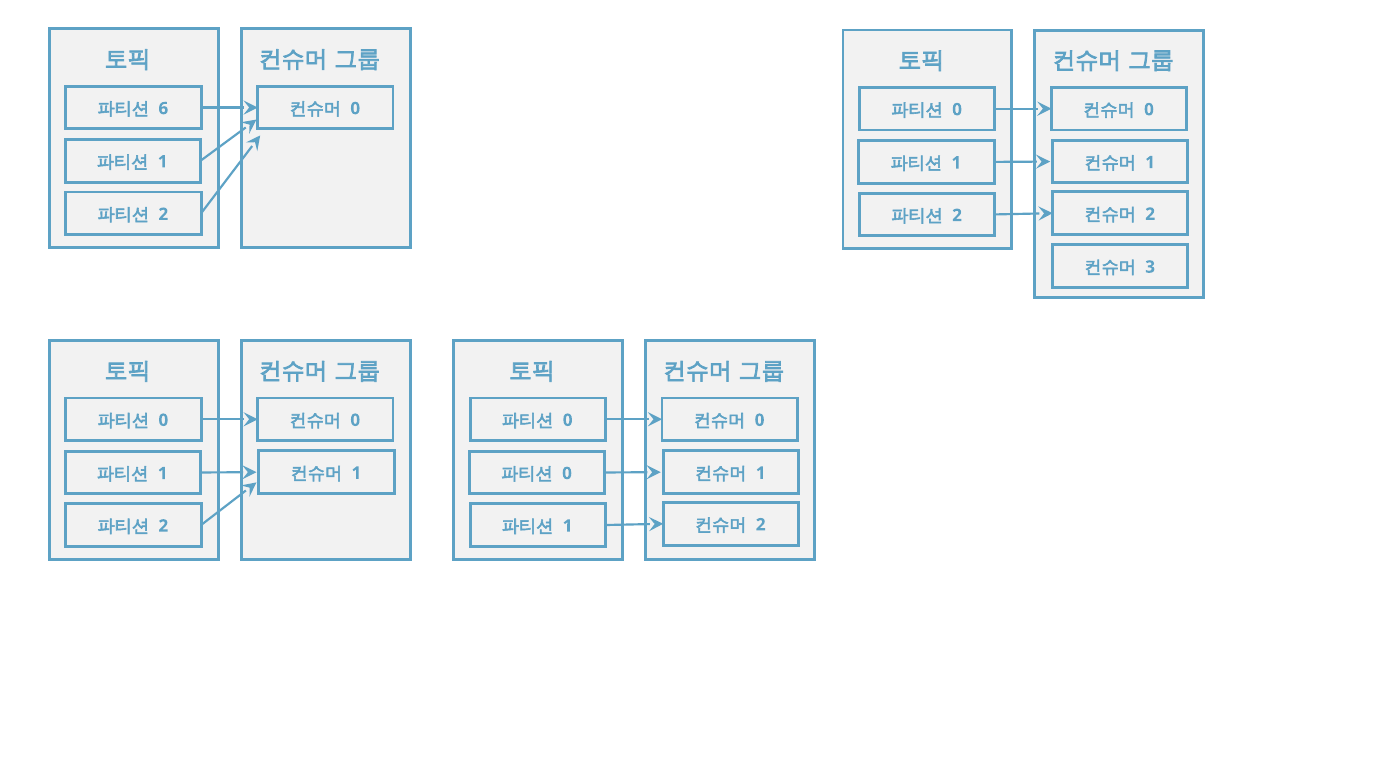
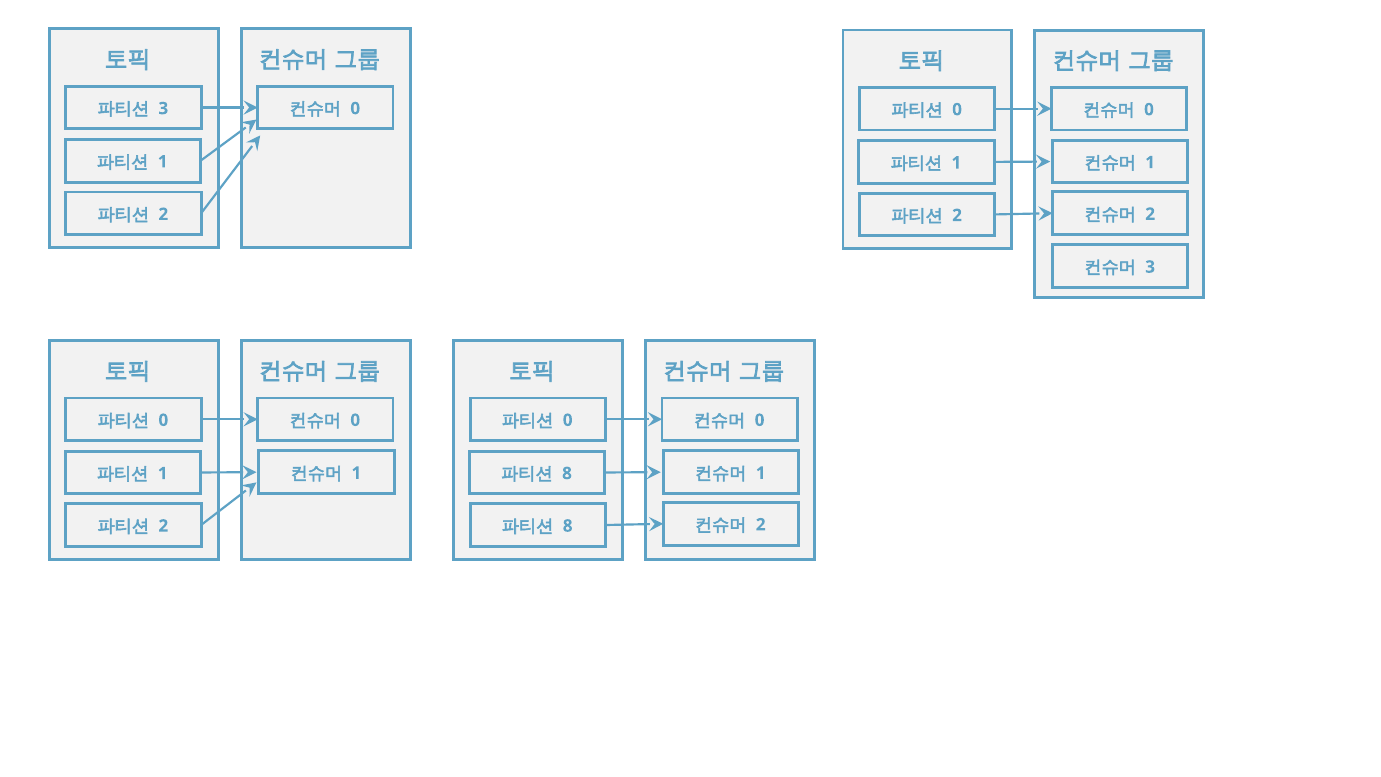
6 at (163, 108): 6 -> 3
0 at (567, 473): 0 -> 8
1 at (568, 526): 1 -> 8
